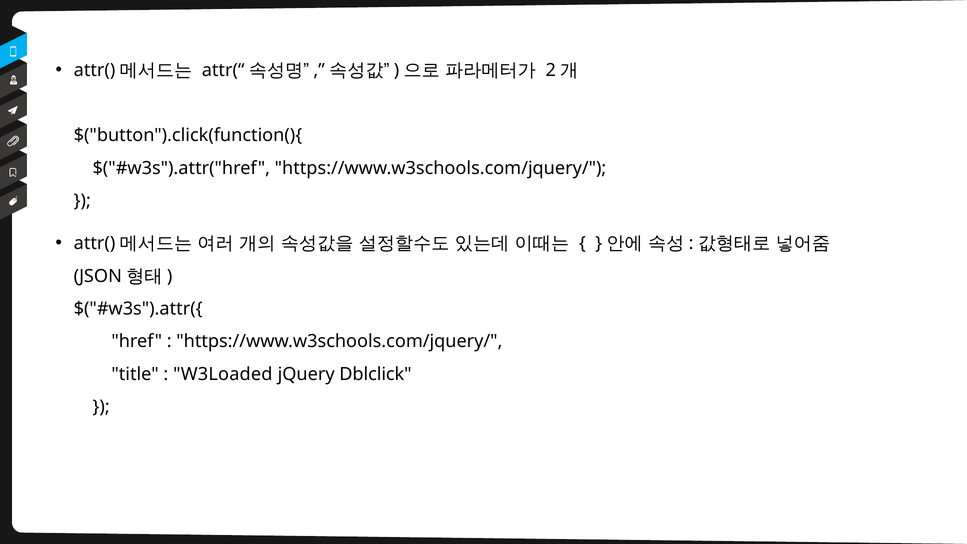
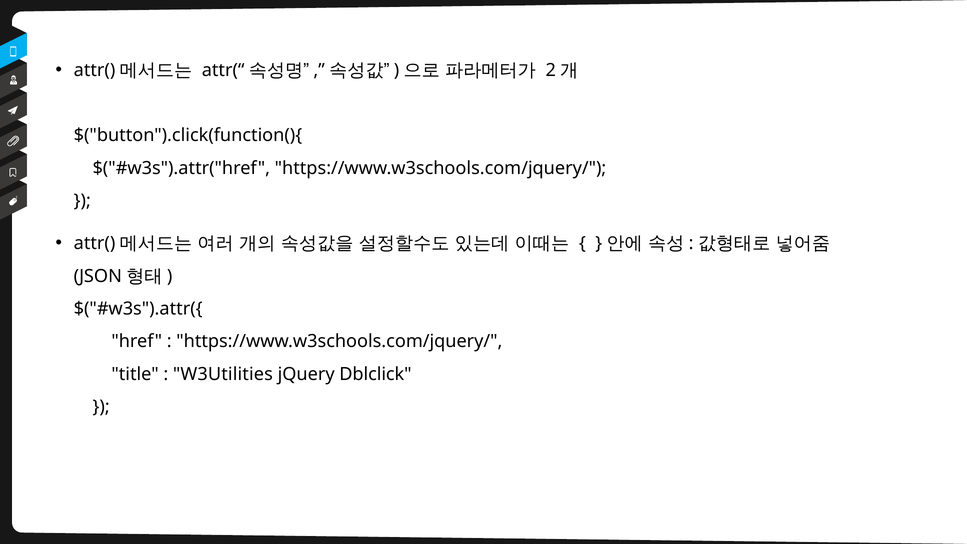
W3Loaded: W3Loaded -> W3Utilities
